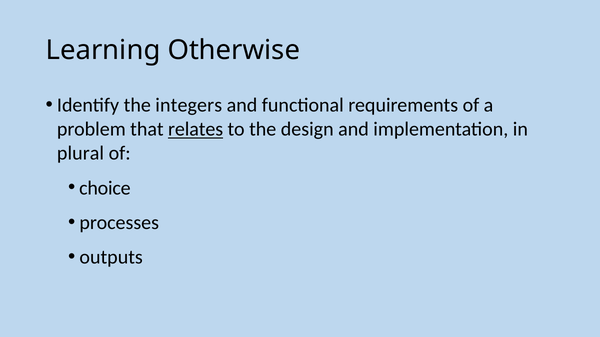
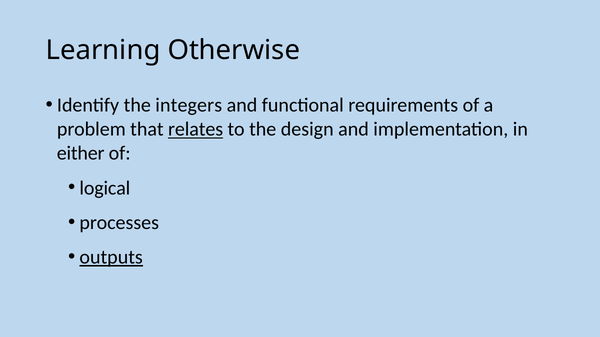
plural: plural -> either
choice: choice -> logical
outputs underline: none -> present
